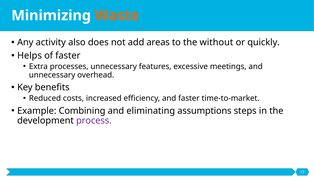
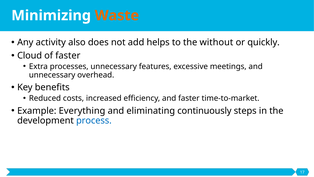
areas: areas -> helps
Helps: Helps -> Cloud
Combining: Combining -> Everything
assumptions: assumptions -> continuously
process colour: purple -> blue
